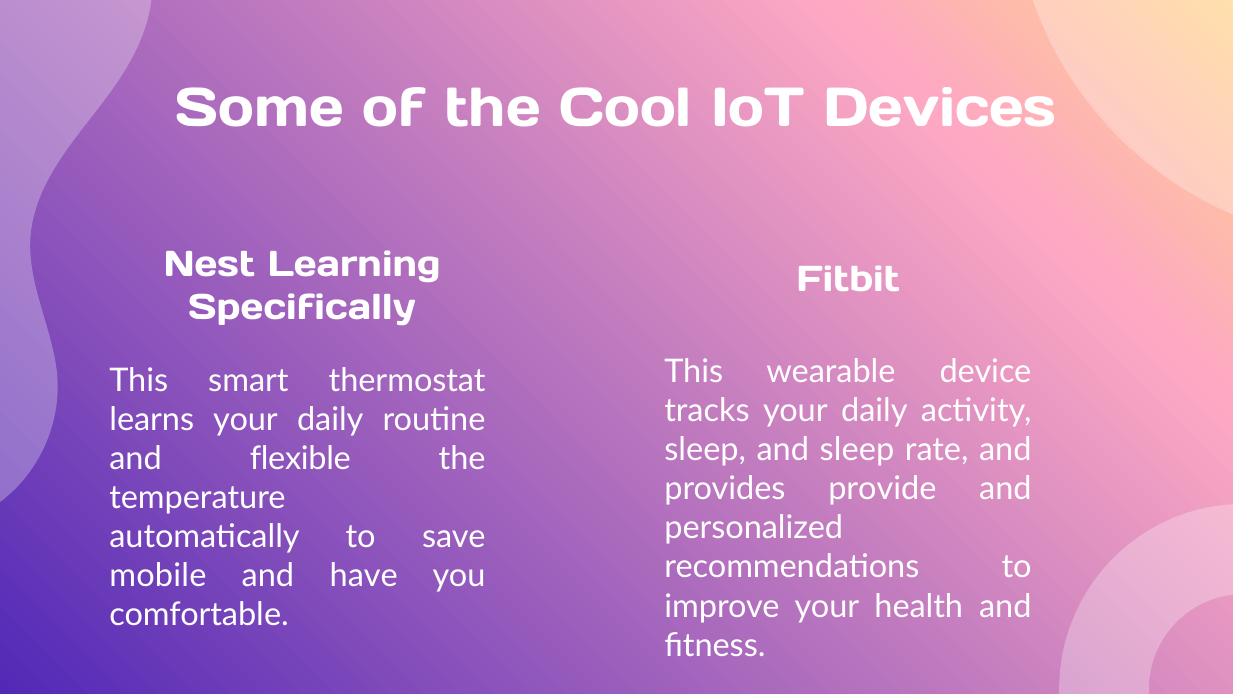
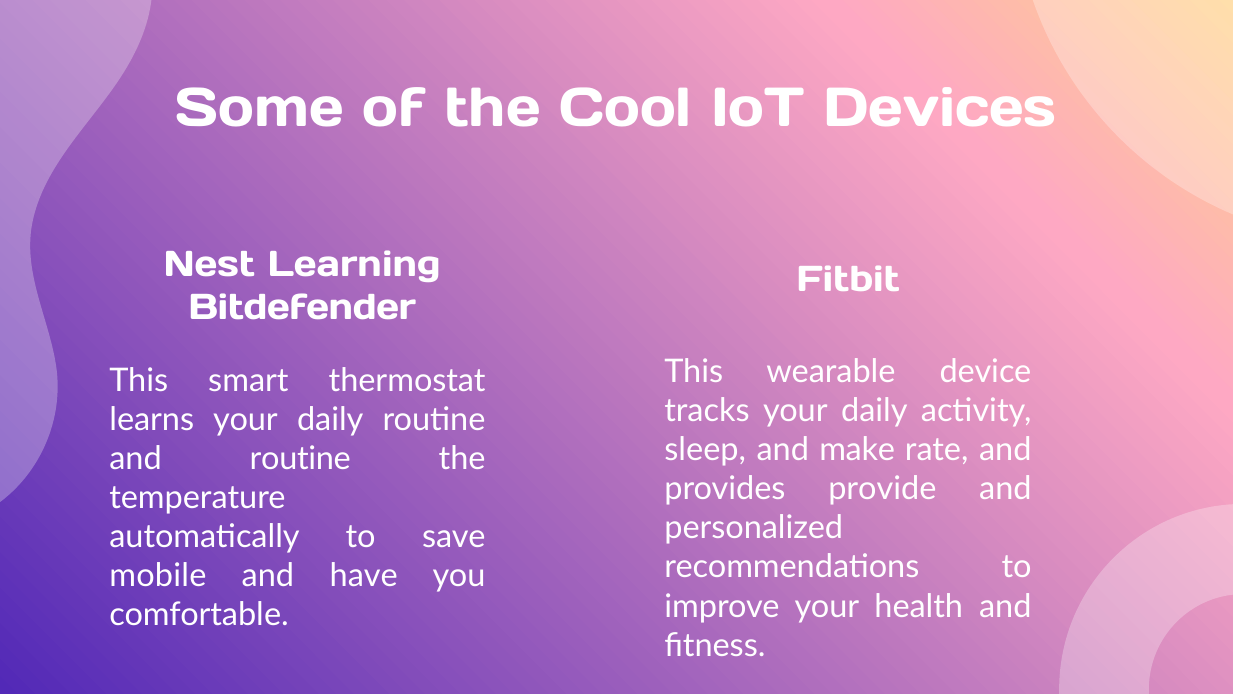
Specifically: Specifically -> Bitdefender
and sleep: sleep -> make
and flexible: flexible -> routine
